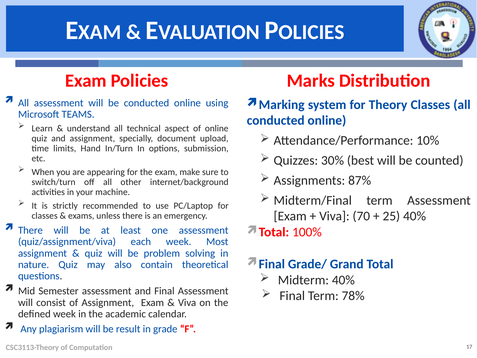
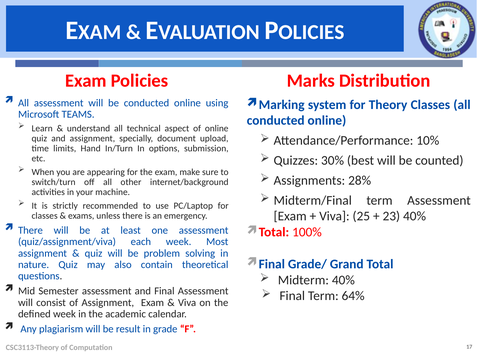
87%: 87% -> 28%
70: 70 -> 25
25: 25 -> 23
78%: 78% -> 64%
